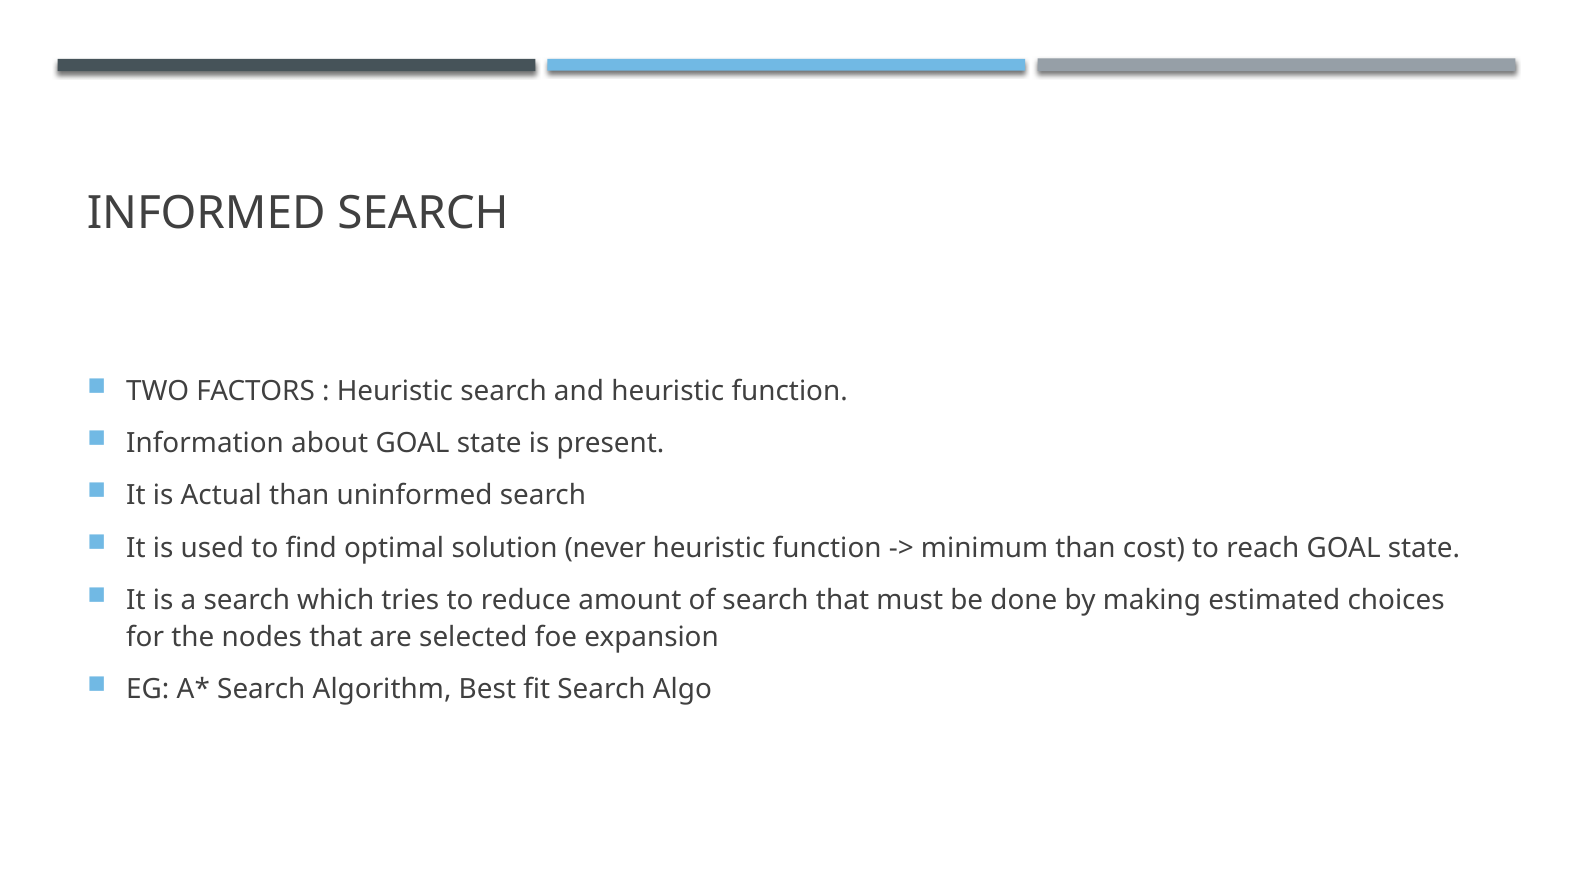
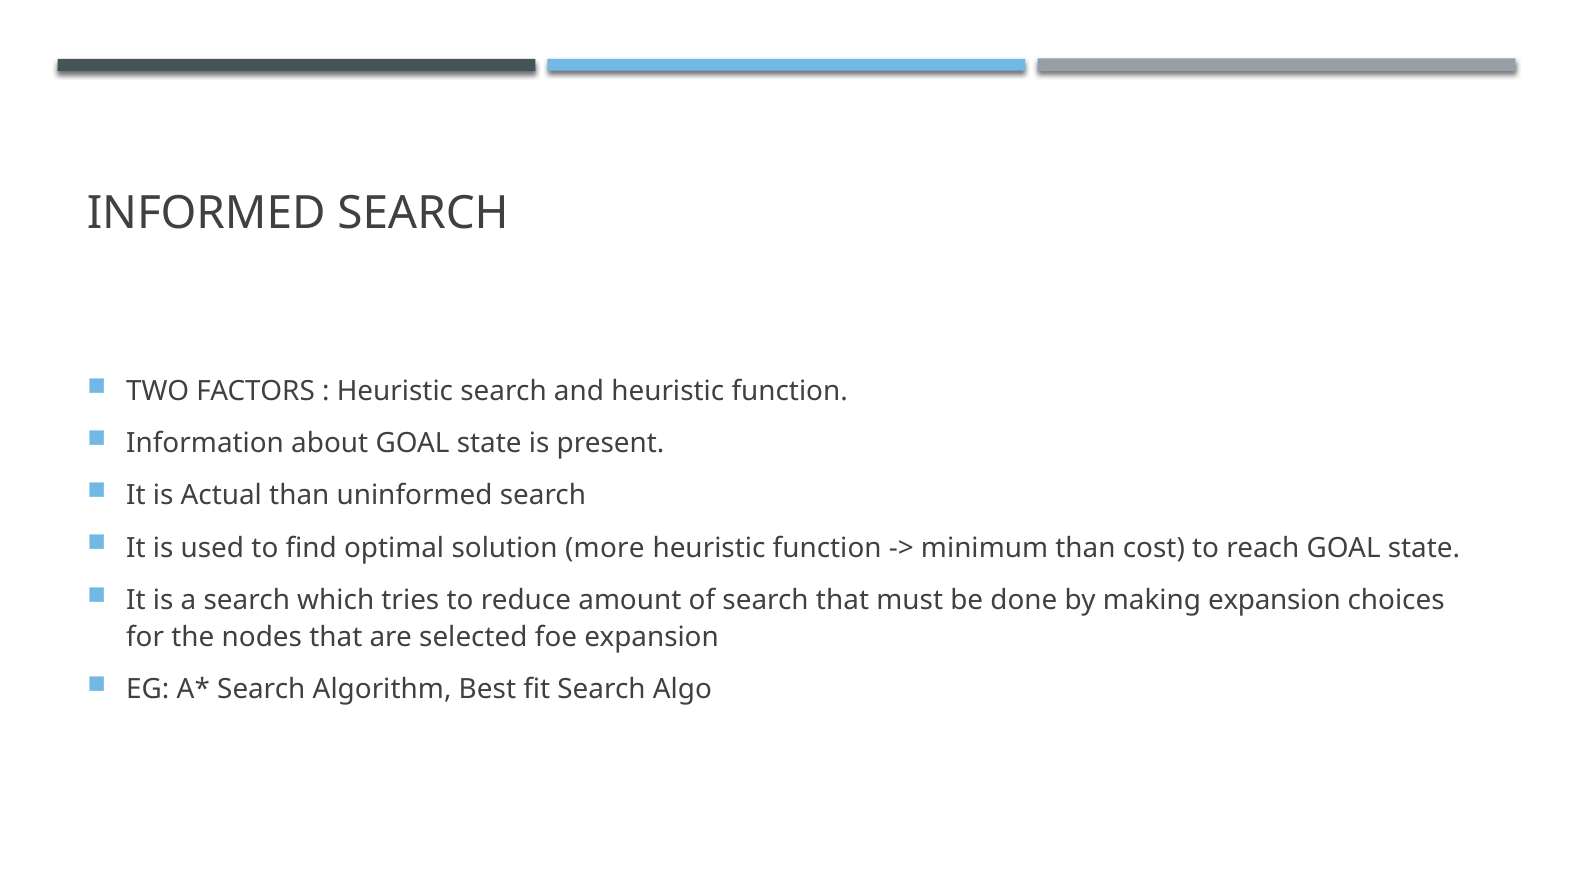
never: never -> more
making estimated: estimated -> expansion
